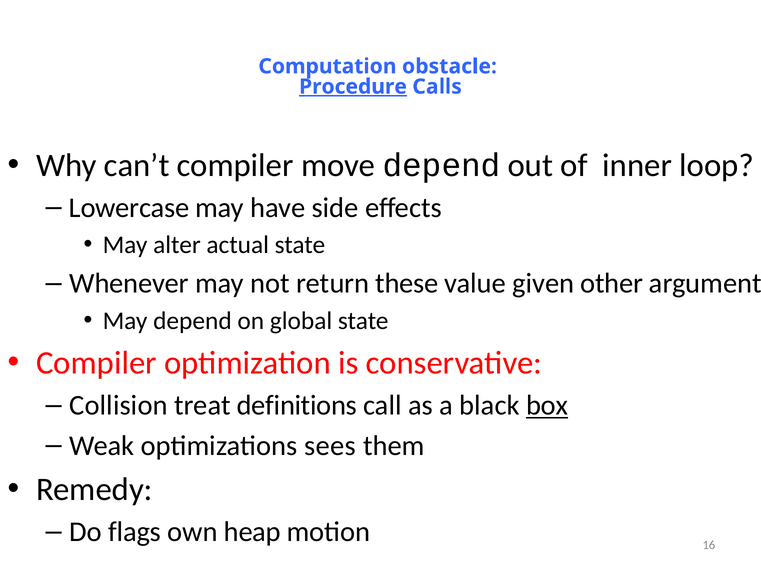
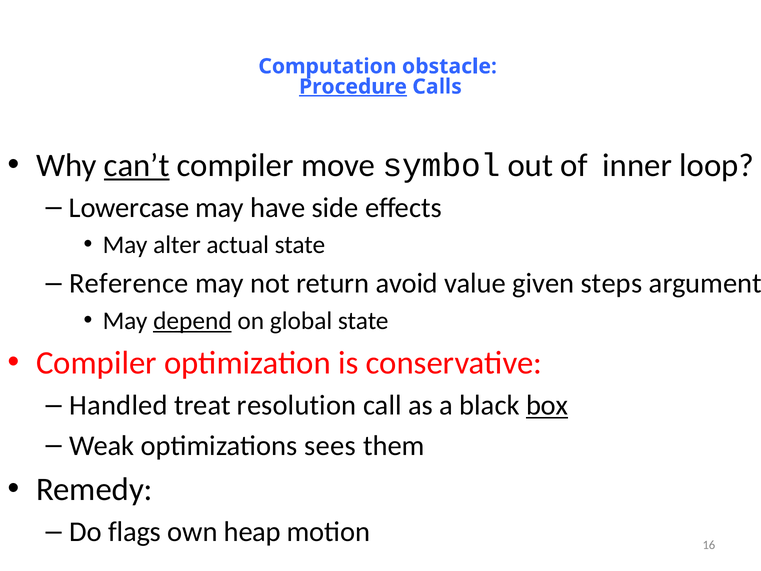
can’t underline: none -> present
move depend: depend -> symbol
Whenever: Whenever -> Reference
these: these -> avoid
other: other -> steps
depend at (192, 321) underline: none -> present
Collision: Collision -> Handled
definitions: definitions -> resolution
